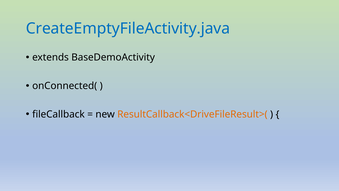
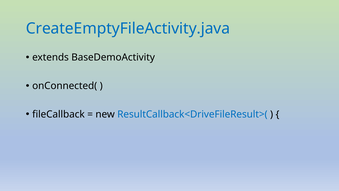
ResultCallback<DriveFileResult>( colour: orange -> blue
